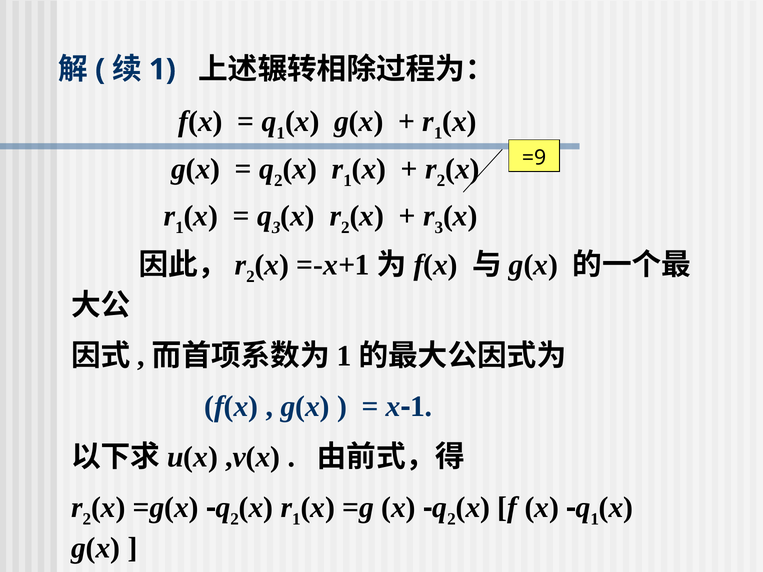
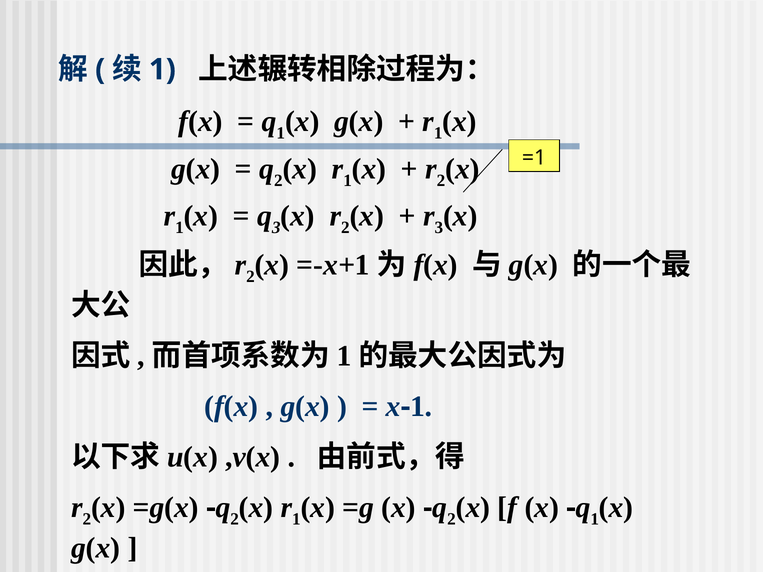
=9: =9 -> =1
